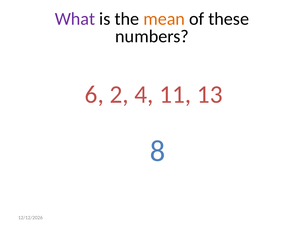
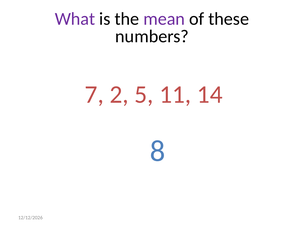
mean colour: orange -> purple
6: 6 -> 7
4: 4 -> 5
13: 13 -> 14
